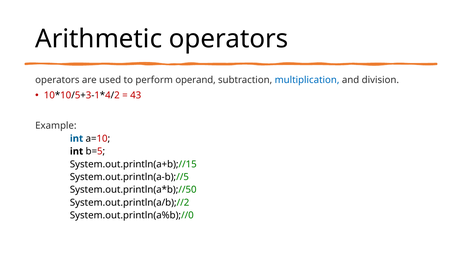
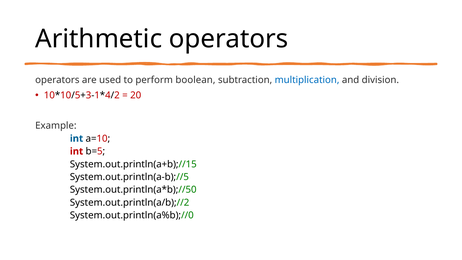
operand: operand -> boolean
43: 43 -> 20
int at (77, 151) colour: black -> red
